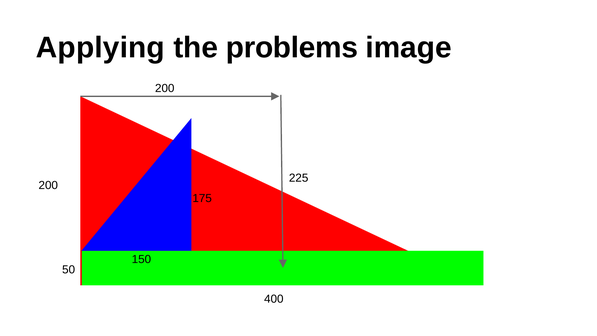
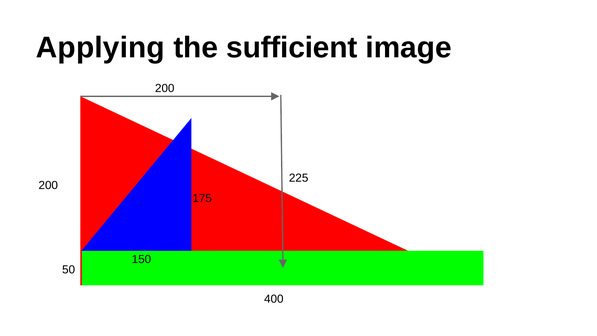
problems: problems -> sufficient
